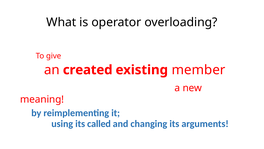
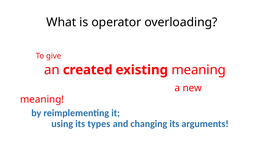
existing member: member -> meaning
called: called -> types
